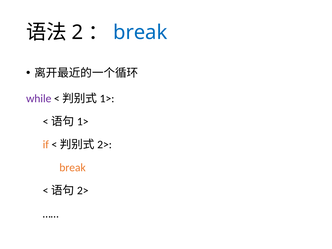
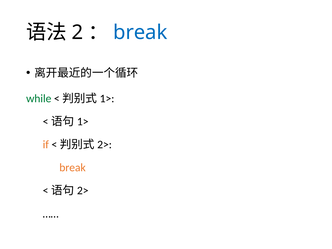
while colour: purple -> green
